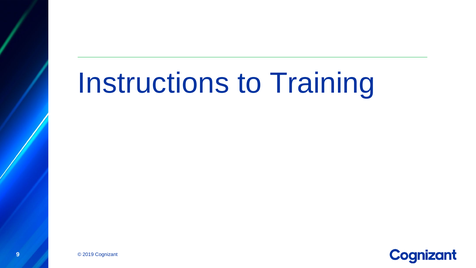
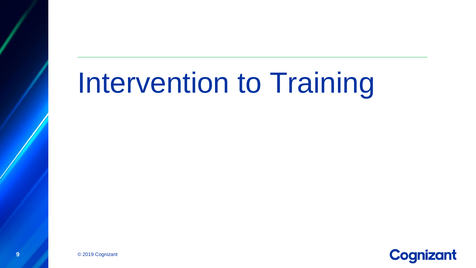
Instructions: Instructions -> Intervention
